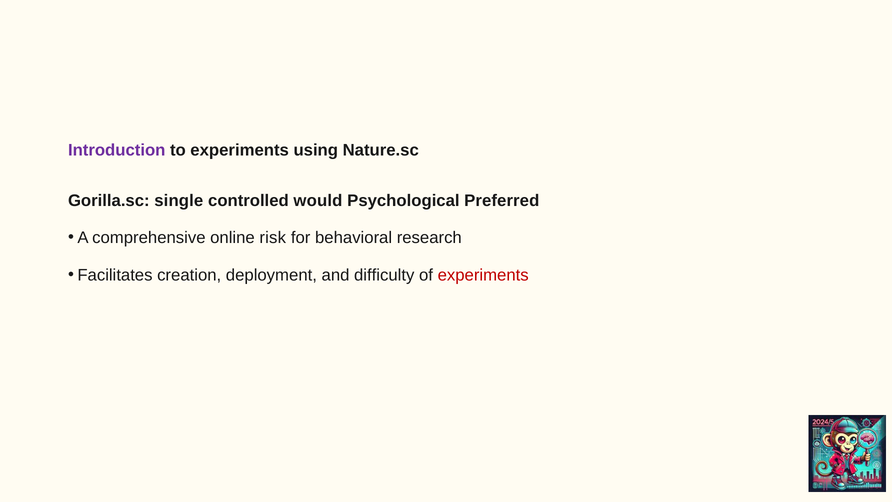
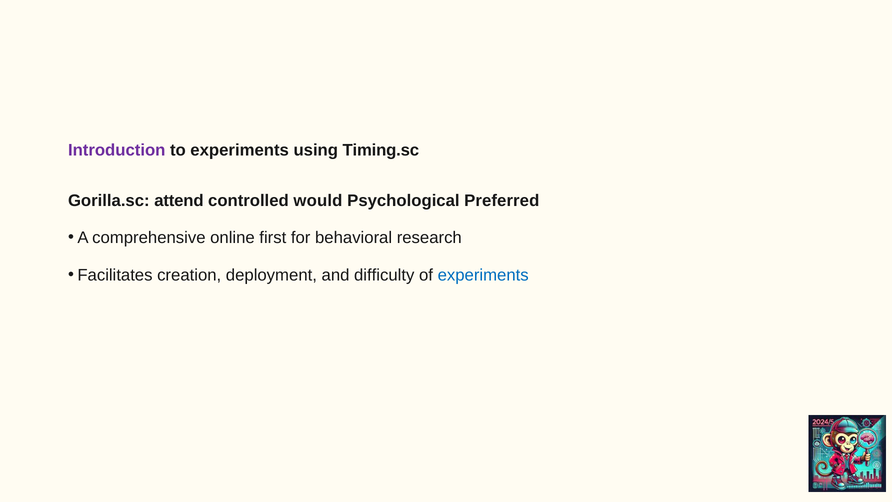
Nature.sc: Nature.sc -> Timing.sc
single: single -> attend
risk: risk -> first
experiments at (483, 275) colour: red -> blue
